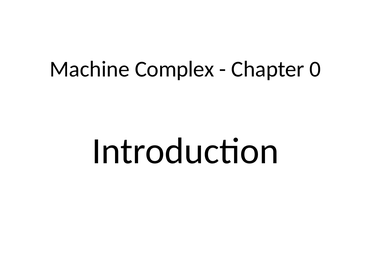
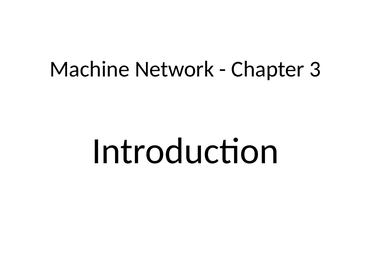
Complex: Complex -> Network
0: 0 -> 3
